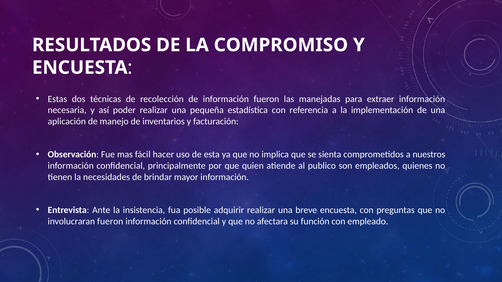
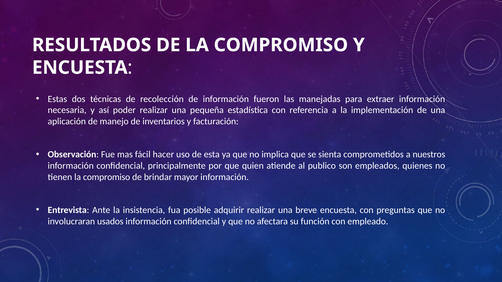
tienen la necesidades: necesidades -> compromiso
involucraran fueron: fueron -> usados
